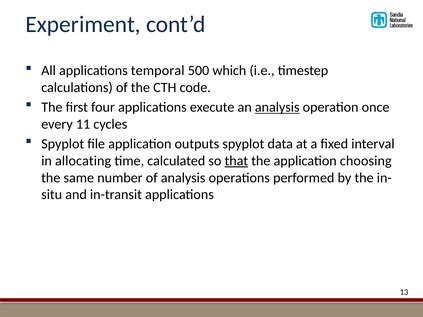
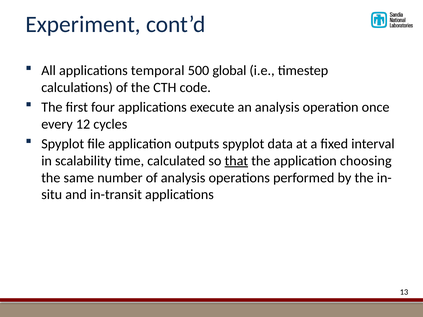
which: which -> global
analysis at (277, 107) underline: present -> none
11: 11 -> 12
allocating: allocating -> scalability
